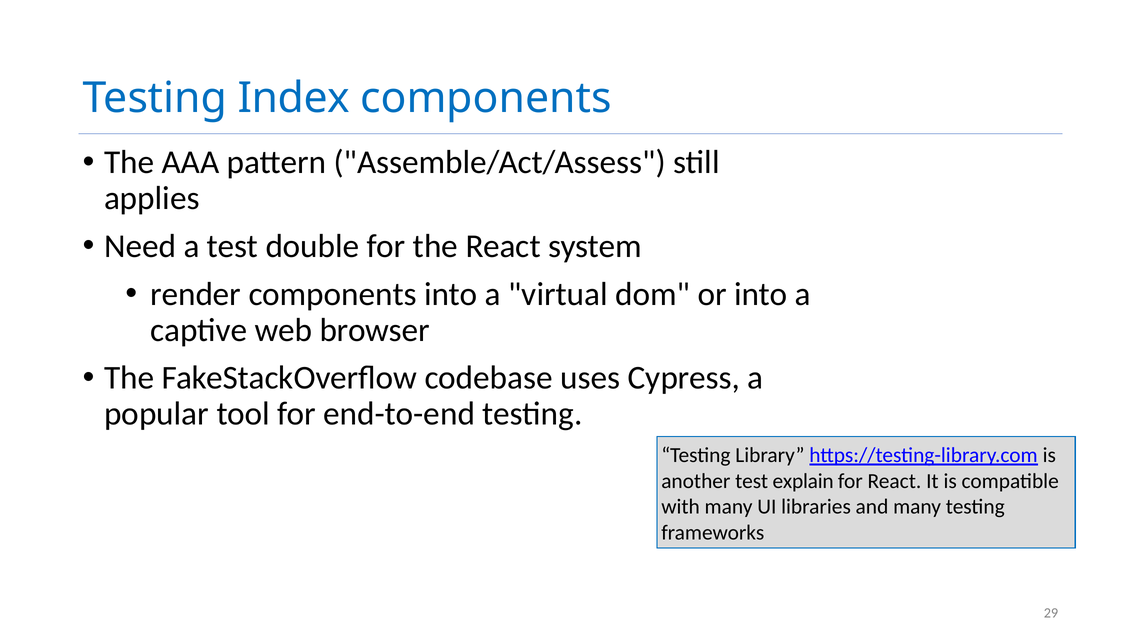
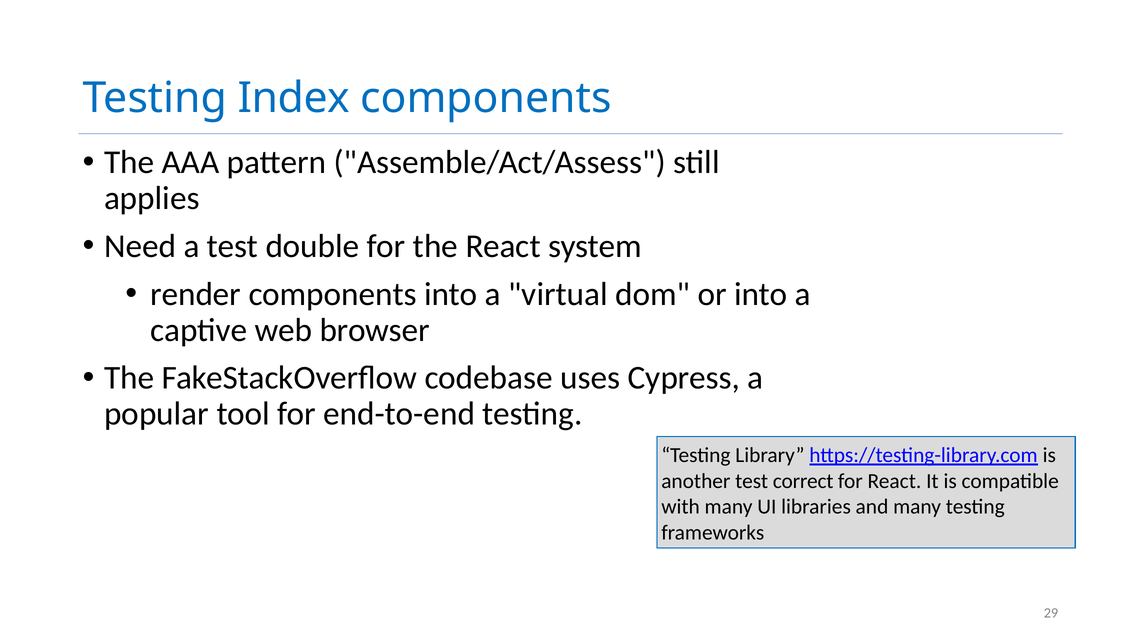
explain: explain -> correct
